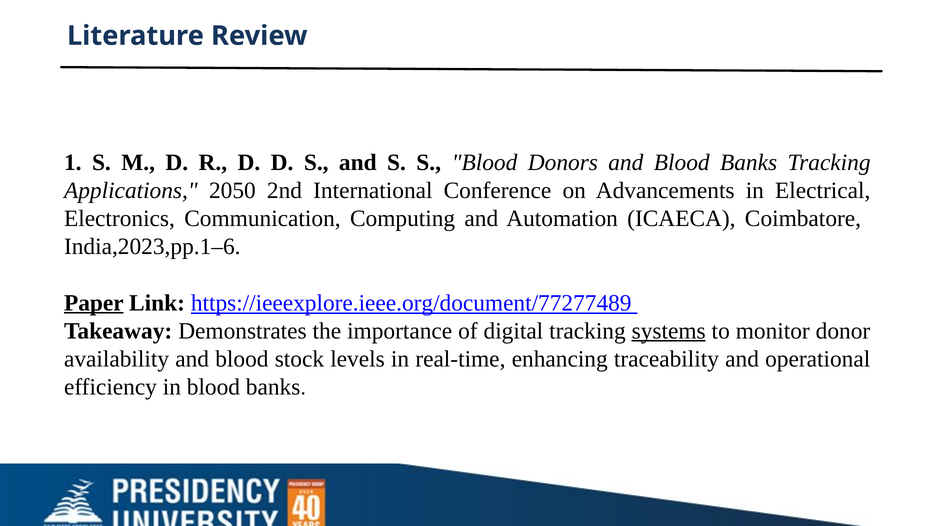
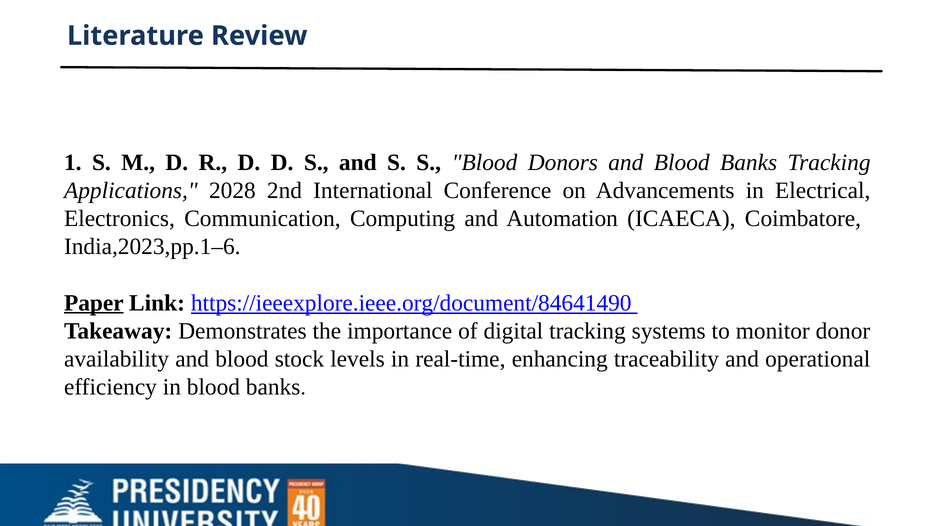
2050: 2050 -> 2028
https://ieeexplore.ieee.org/document/77277489: https://ieeexplore.ieee.org/document/77277489 -> https://ieeexplore.ieee.org/document/84641490
systems underline: present -> none
